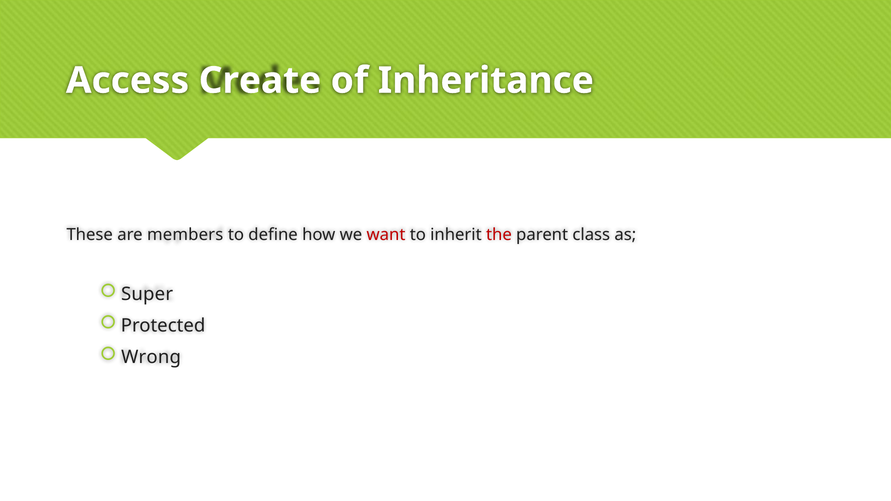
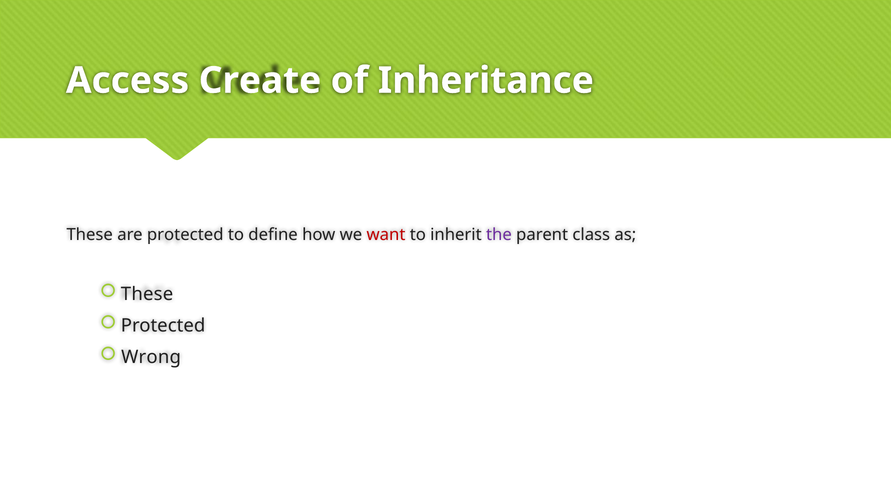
are members: members -> protected
the colour: red -> purple
Super at (147, 294): Super -> These
